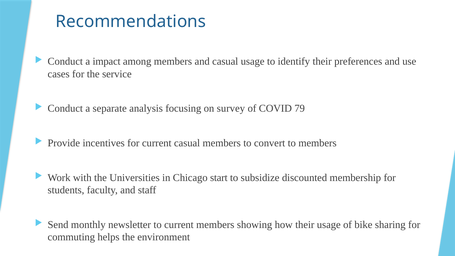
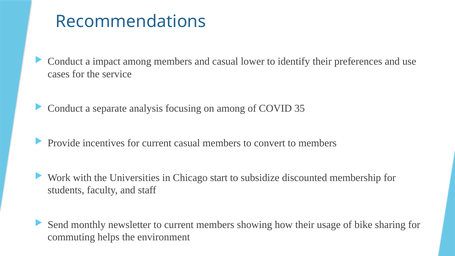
casual usage: usage -> lower
on survey: survey -> among
79: 79 -> 35
